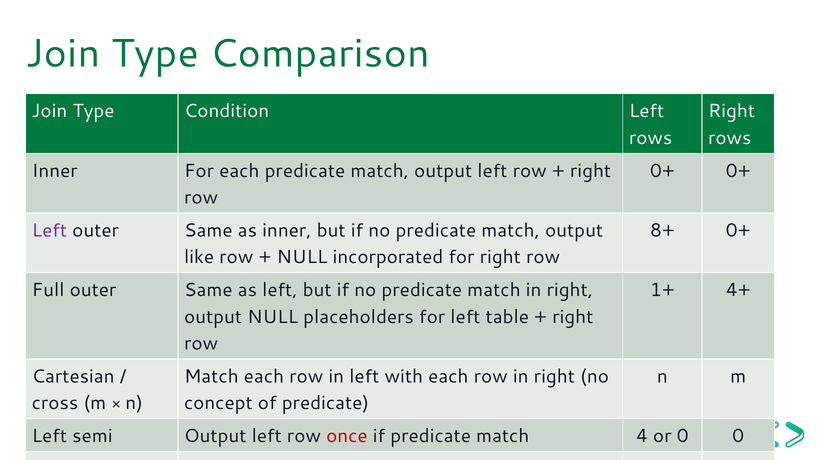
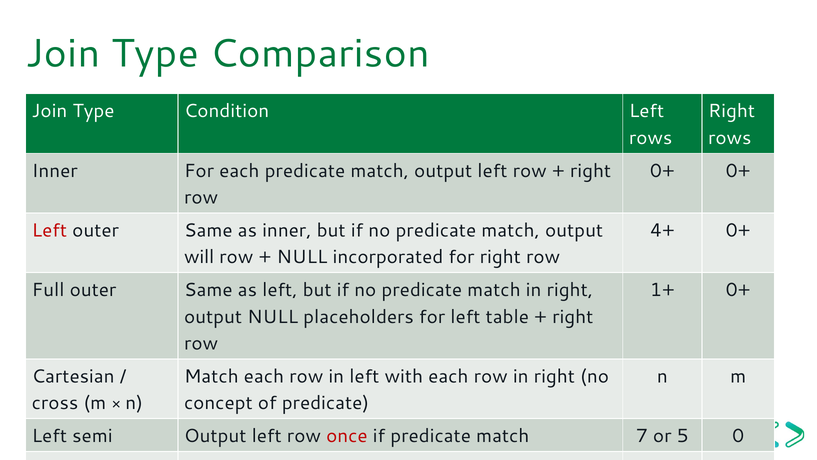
Left at (49, 230) colour: purple -> red
8+: 8+ -> 4+
like: like -> will
1+ 4+: 4+ -> 0+
4: 4 -> 7
or 0: 0 -> 5
